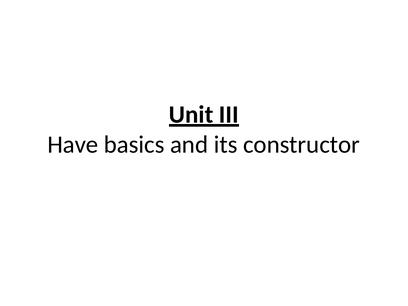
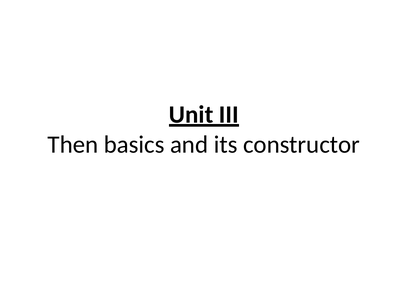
Have: Have -> Then
